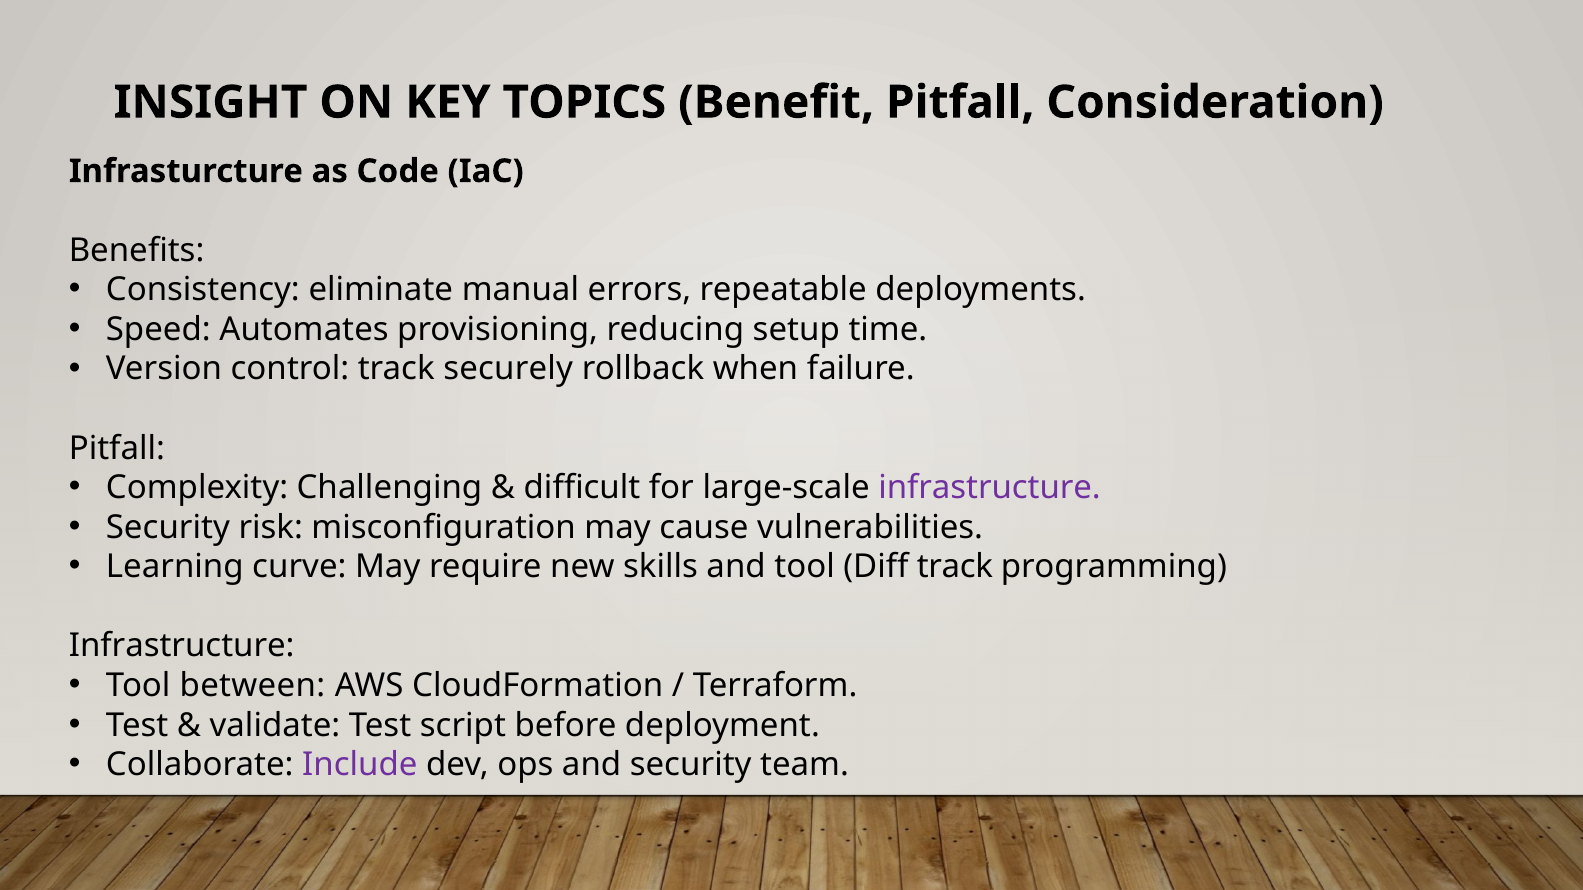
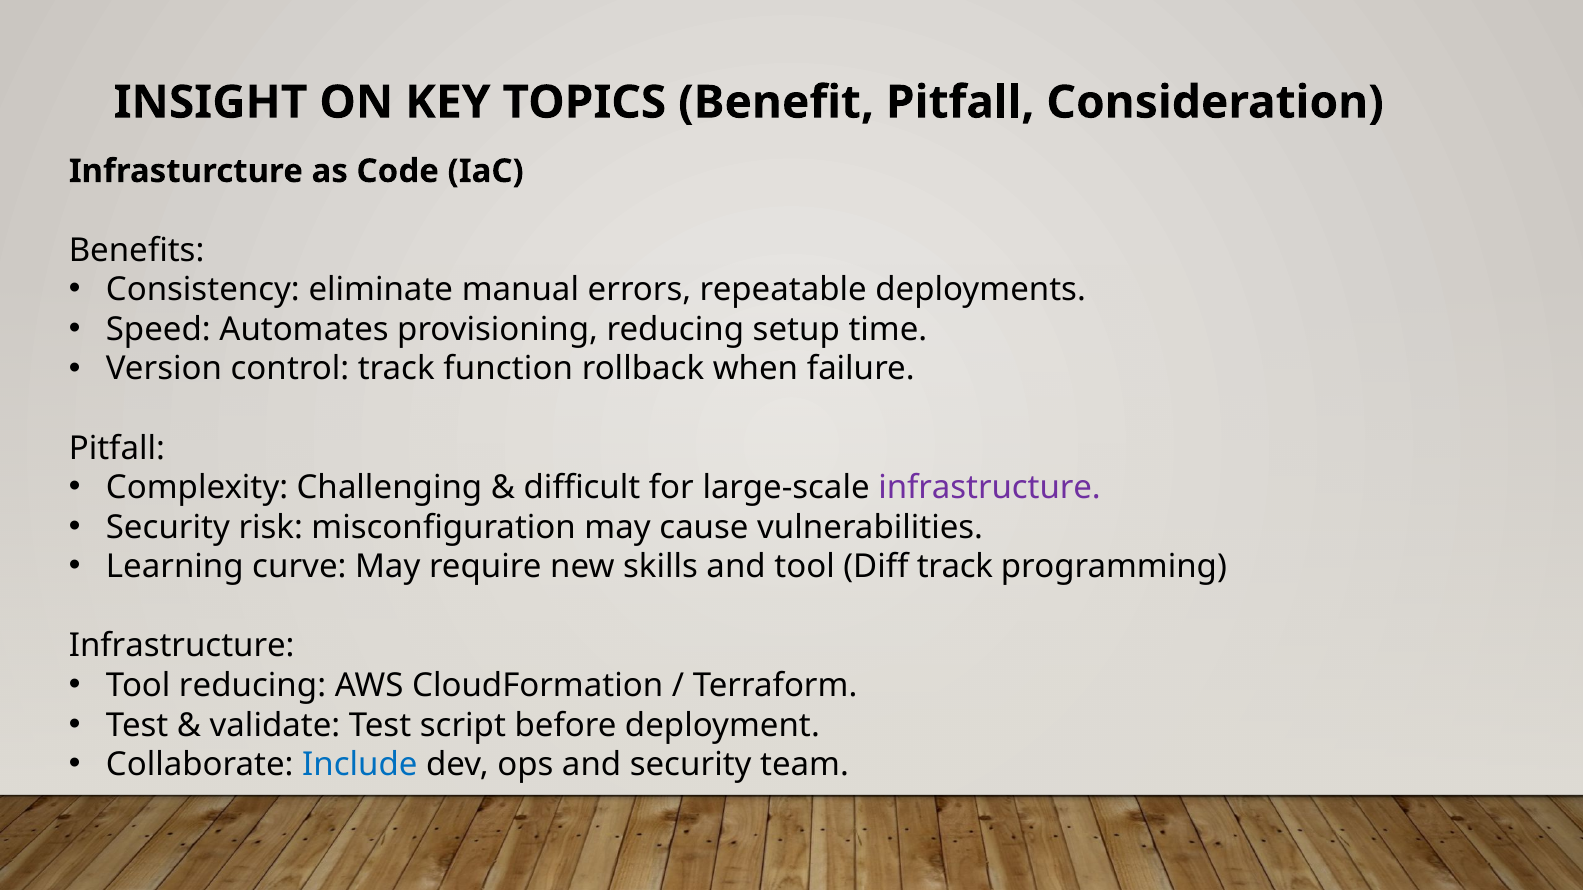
securely: securely -> function
Tool between: between -> reducing
Include colour: purple -> blue
